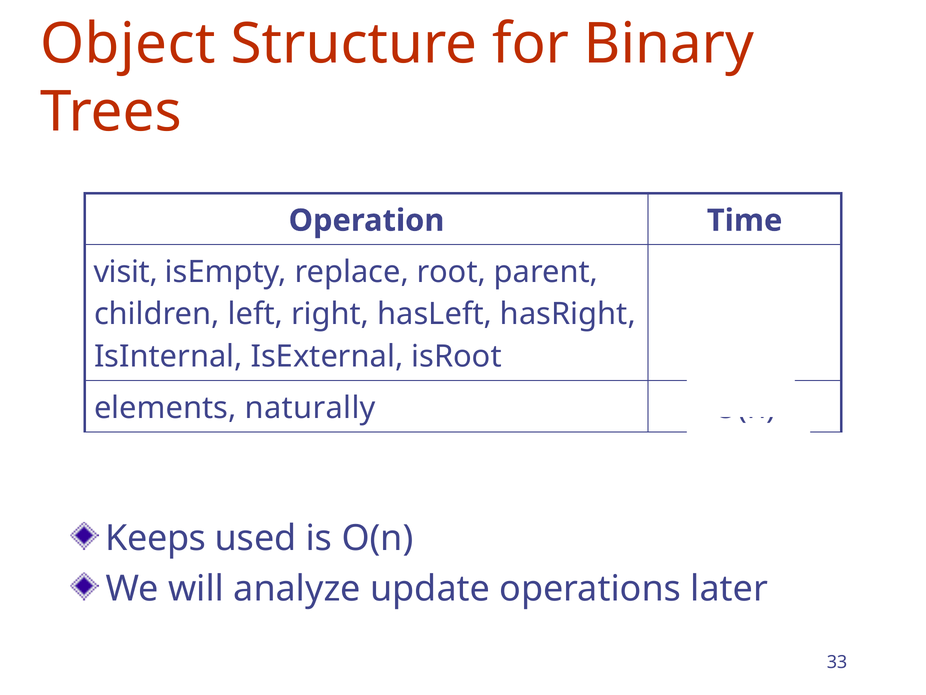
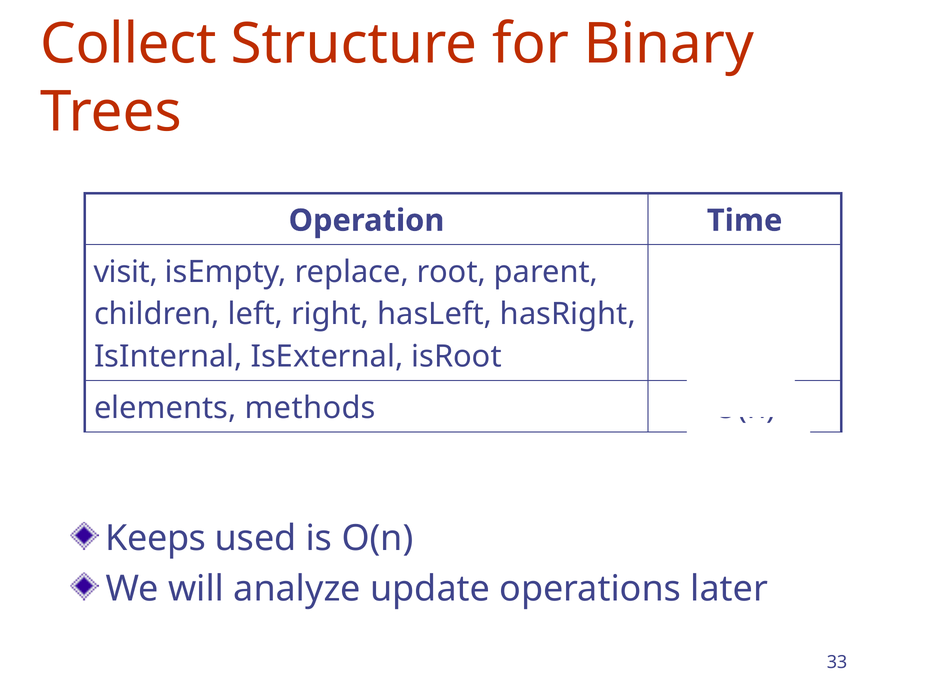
Object: Object -> Collect
naturally: naturally -> methods
